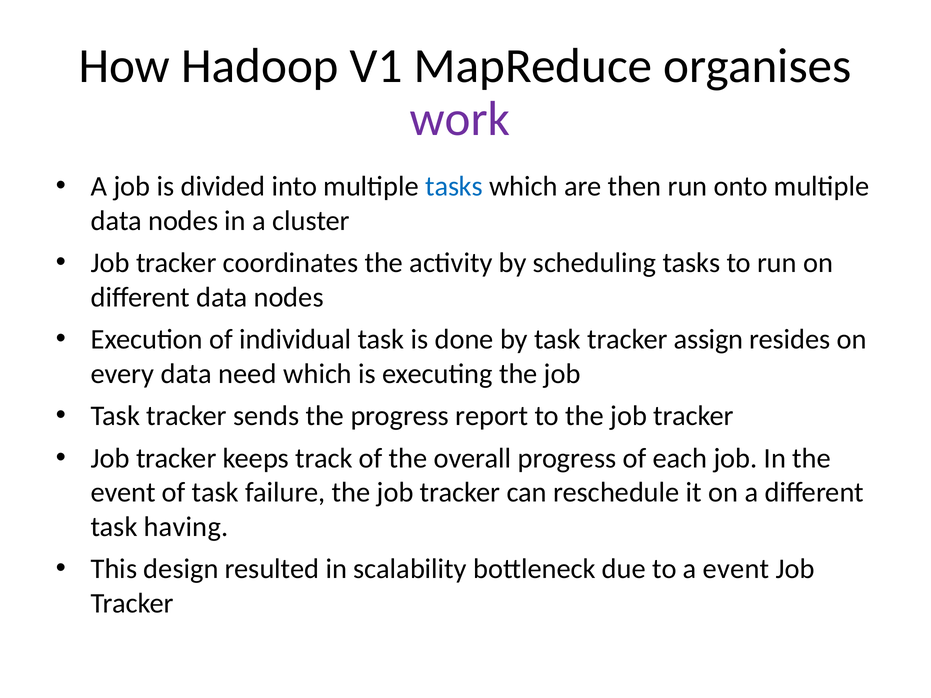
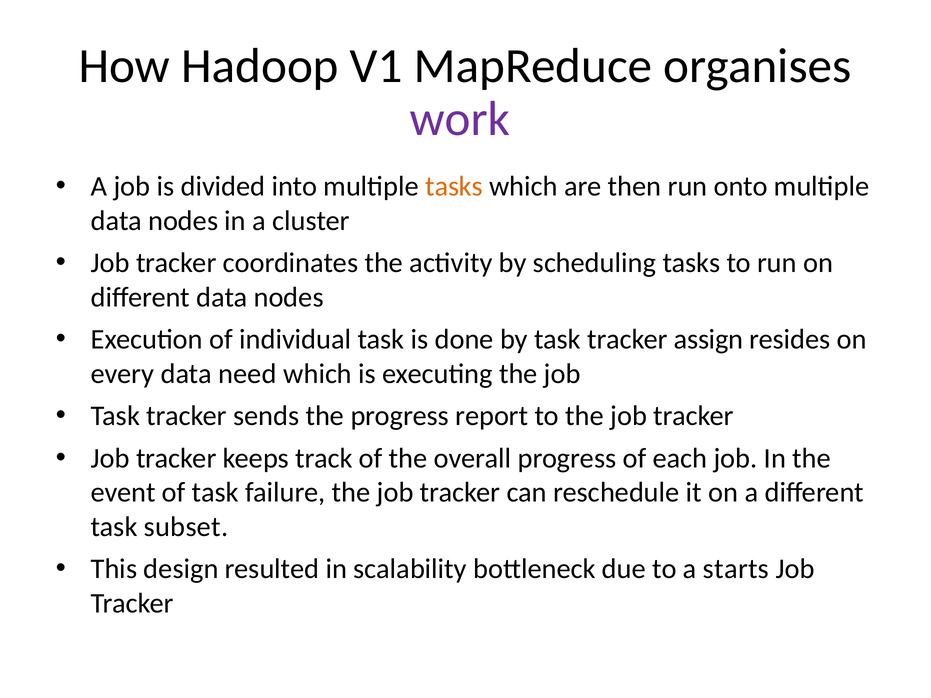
tasks at (454, 187) colour: blue -> orange
having: having -> subset
a event: event -> starts
